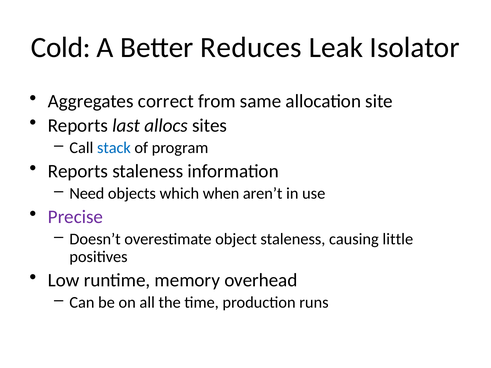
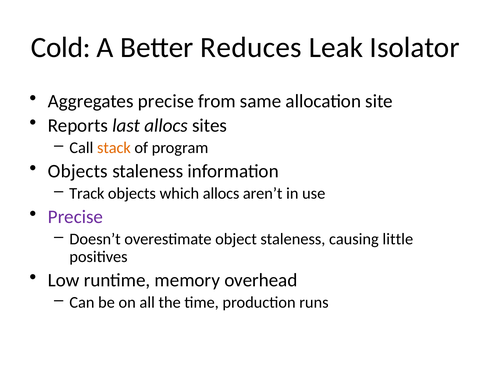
Aggregates correct: correct -> precise
stack colour: blue -> orange
Reports at (78, 171): Reports -> Objects
Need: Need -> Track
which when: when -> allocs
